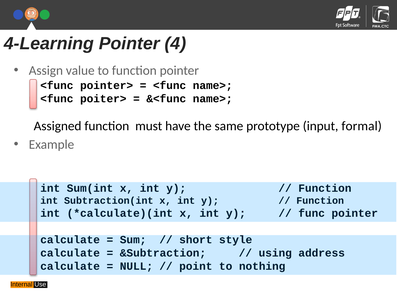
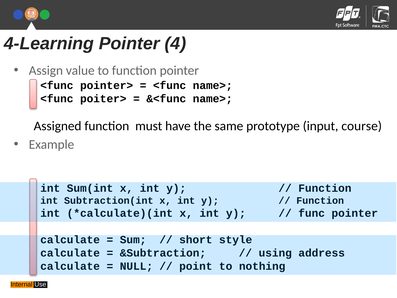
formal: formal -> course
